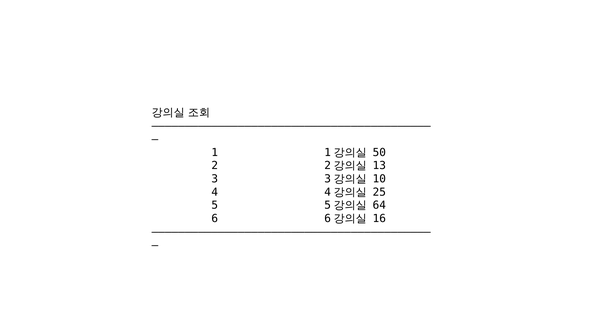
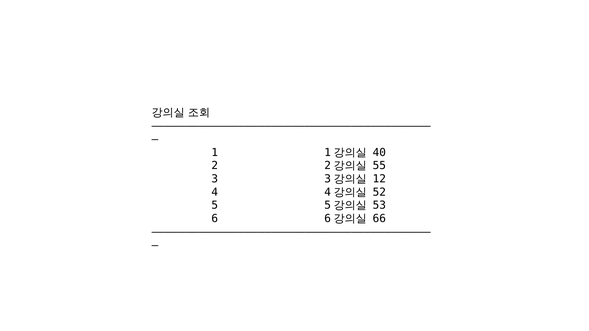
50: 50 -> 40
13: 13 -> 55
10: 10 -> 12
25: 25 -> 52
64: 64 -> 53
16: 16 -> 66
